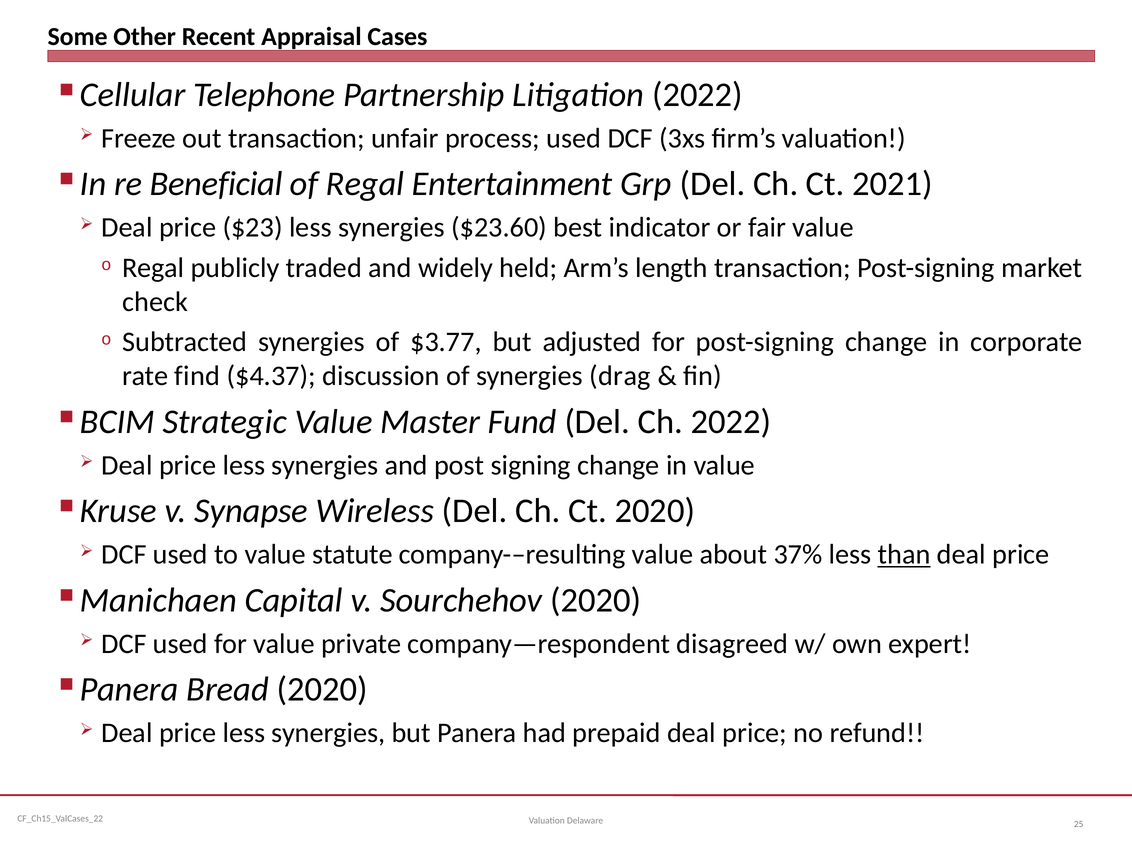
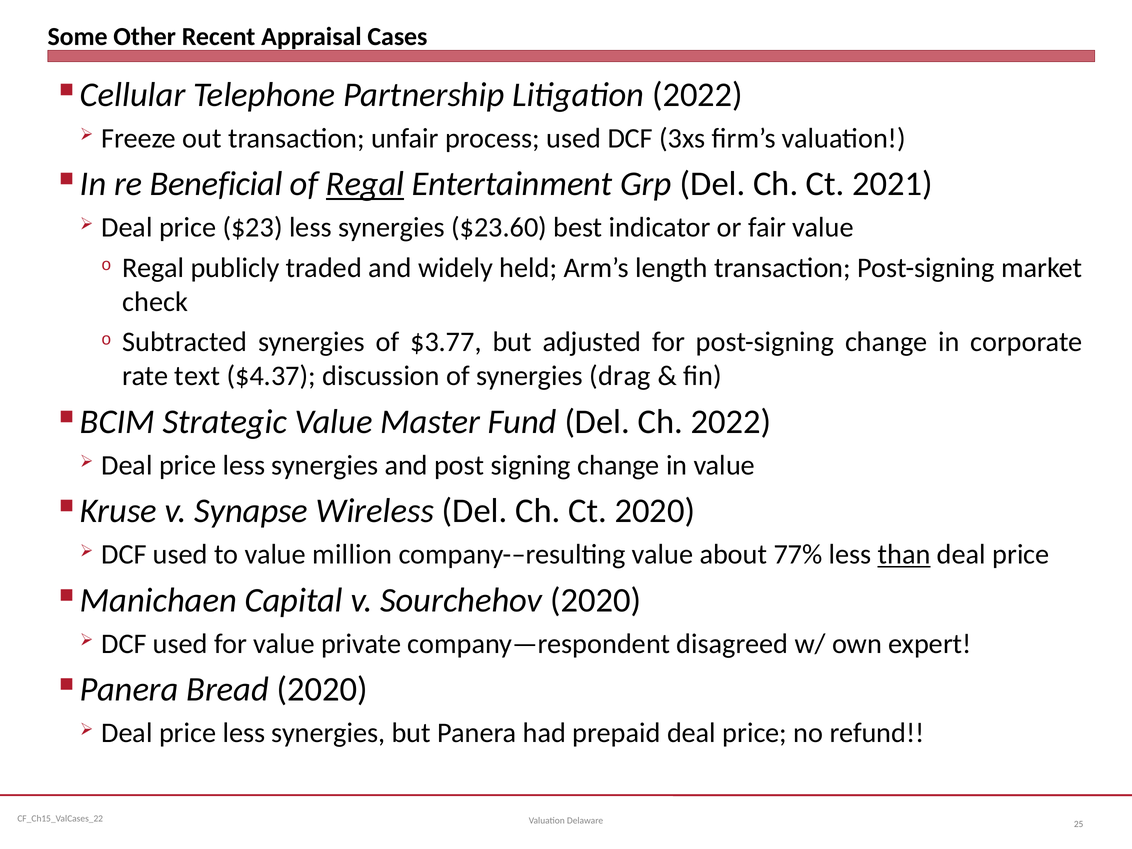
Regal at (365, 184) underline: none -> present
find: find -> text
statute: statute -> million
37%: 37% -> 77%
